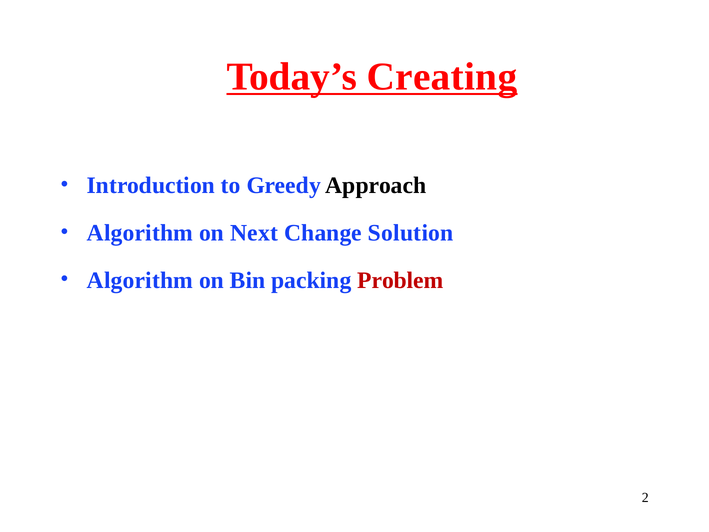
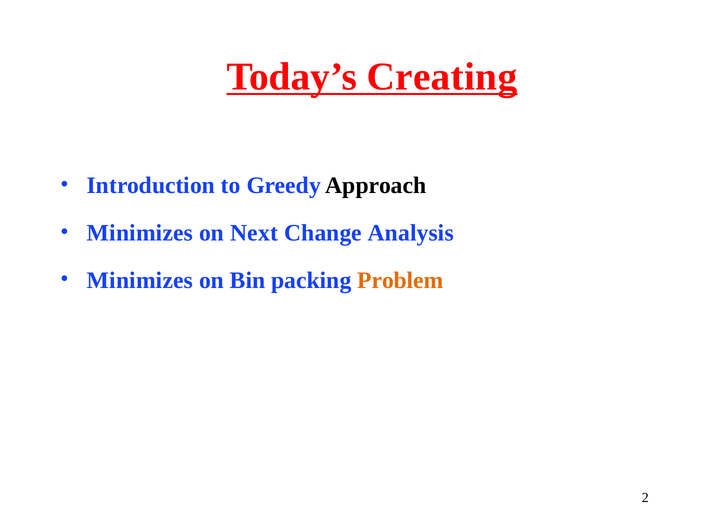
Algorithm at (140, 233): Algorithm -> Minimizes
Solution: Solution -> Analysis
Algorithm at (140, 280): Algorithm -> Minimizes
Problem colour: red -> orange
